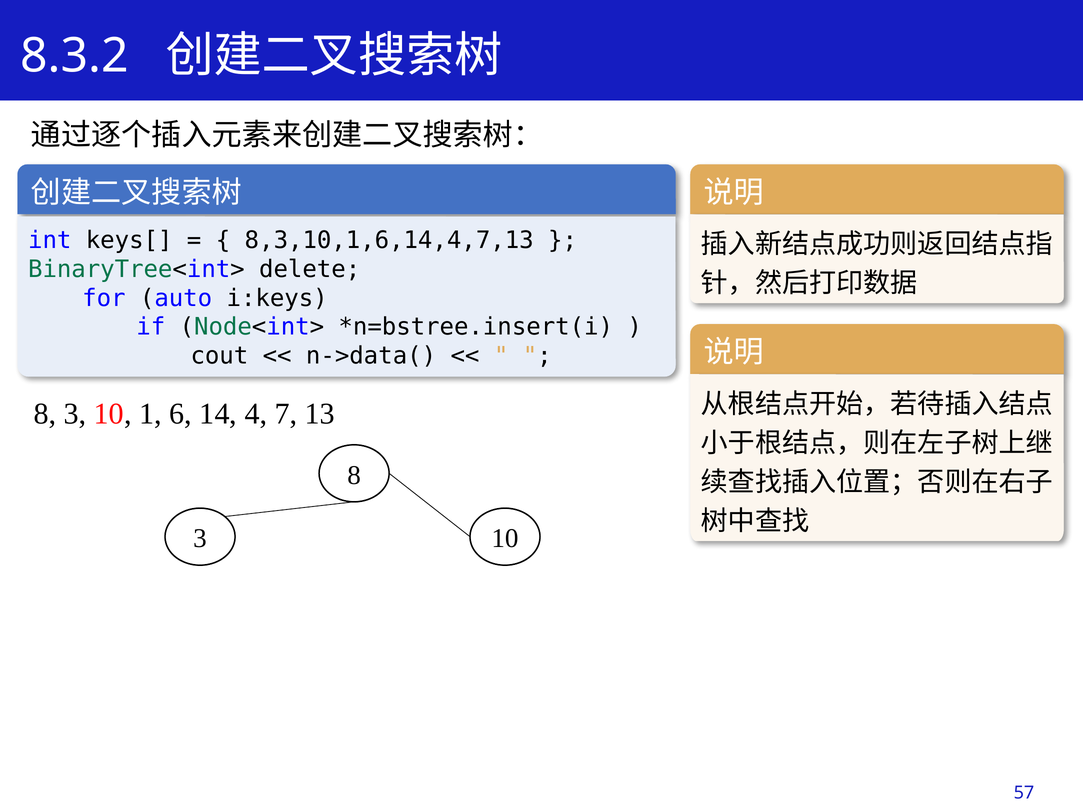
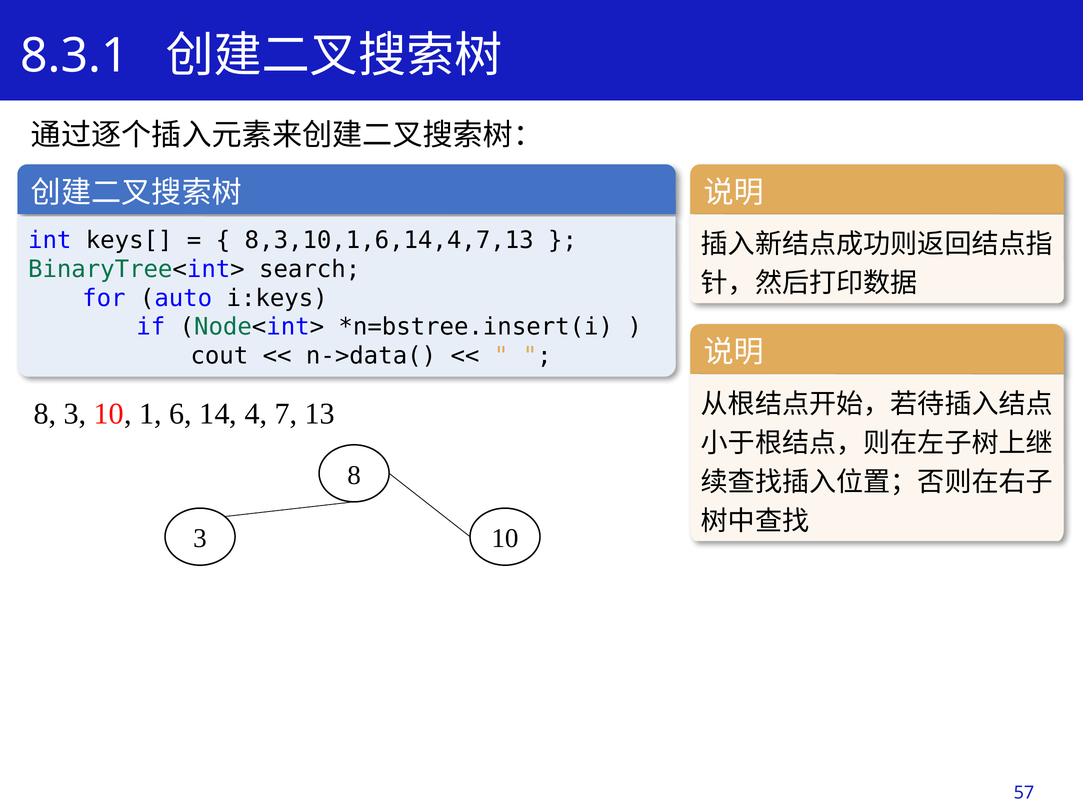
8.3.2: 8.3.2 -> 8.3.1
delete: delete -> search
